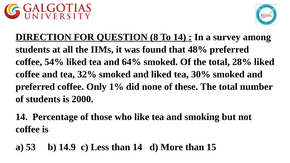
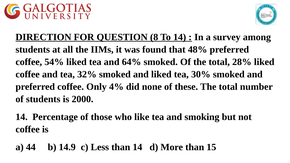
1%: 1% -> 4%
53: 53 -> 44
